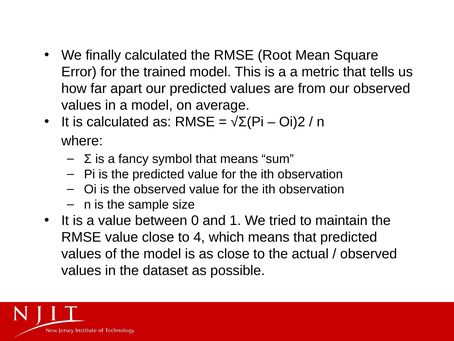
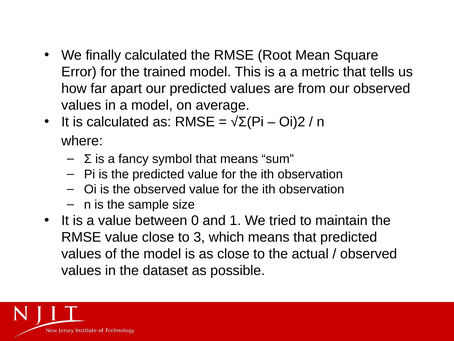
4: 4 -> 3
